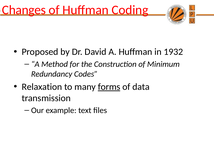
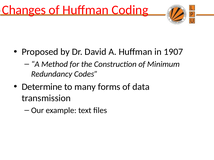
1932: 1932 -> 1907
Relaxation: Relaxation -> Determine
forms underline: present -> none
